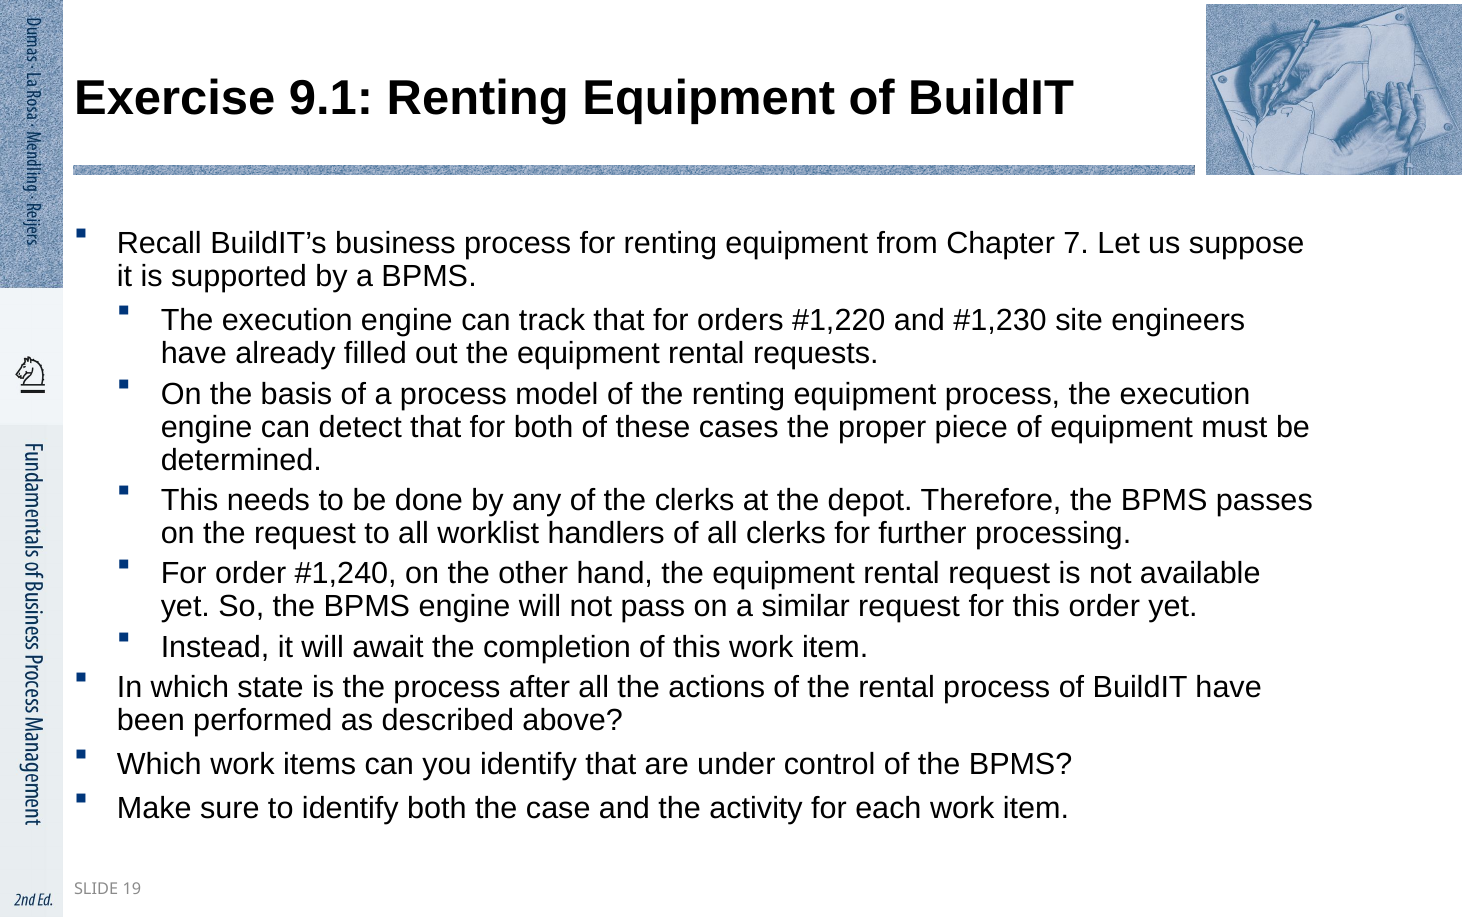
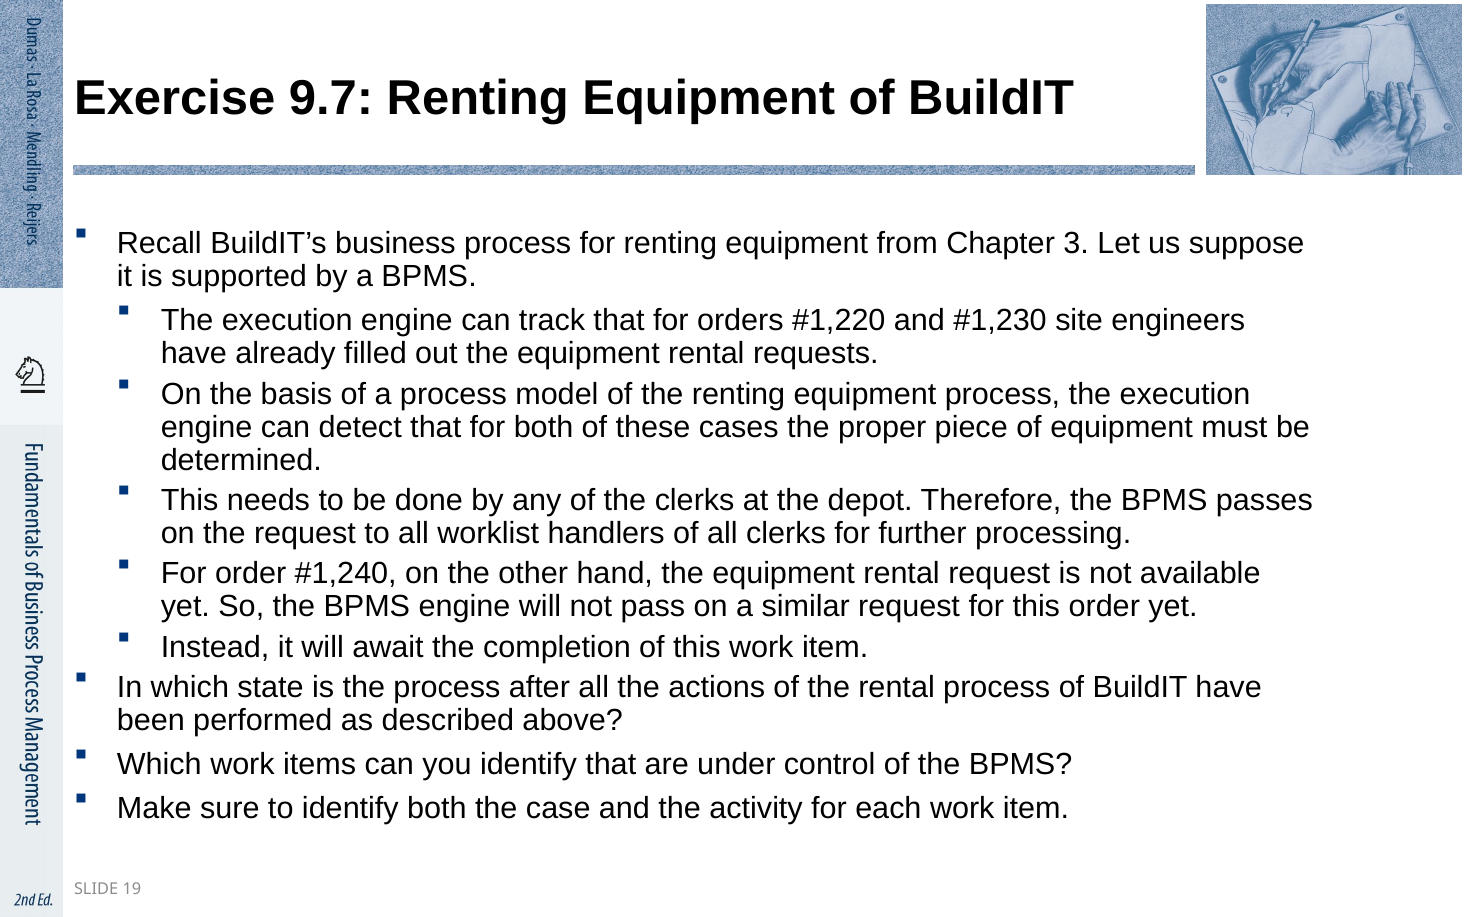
9.1: 9.1 -> 9.7
7: 7 -> 3
